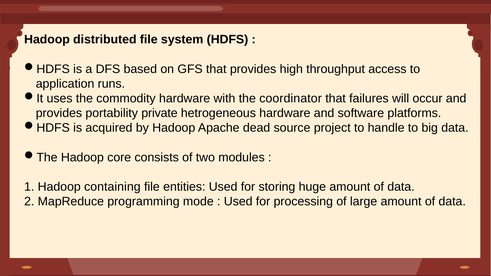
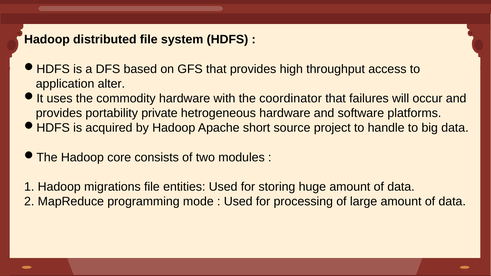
runs: runs -> alter
dead: dead -> short
containing: containing -> migrations
